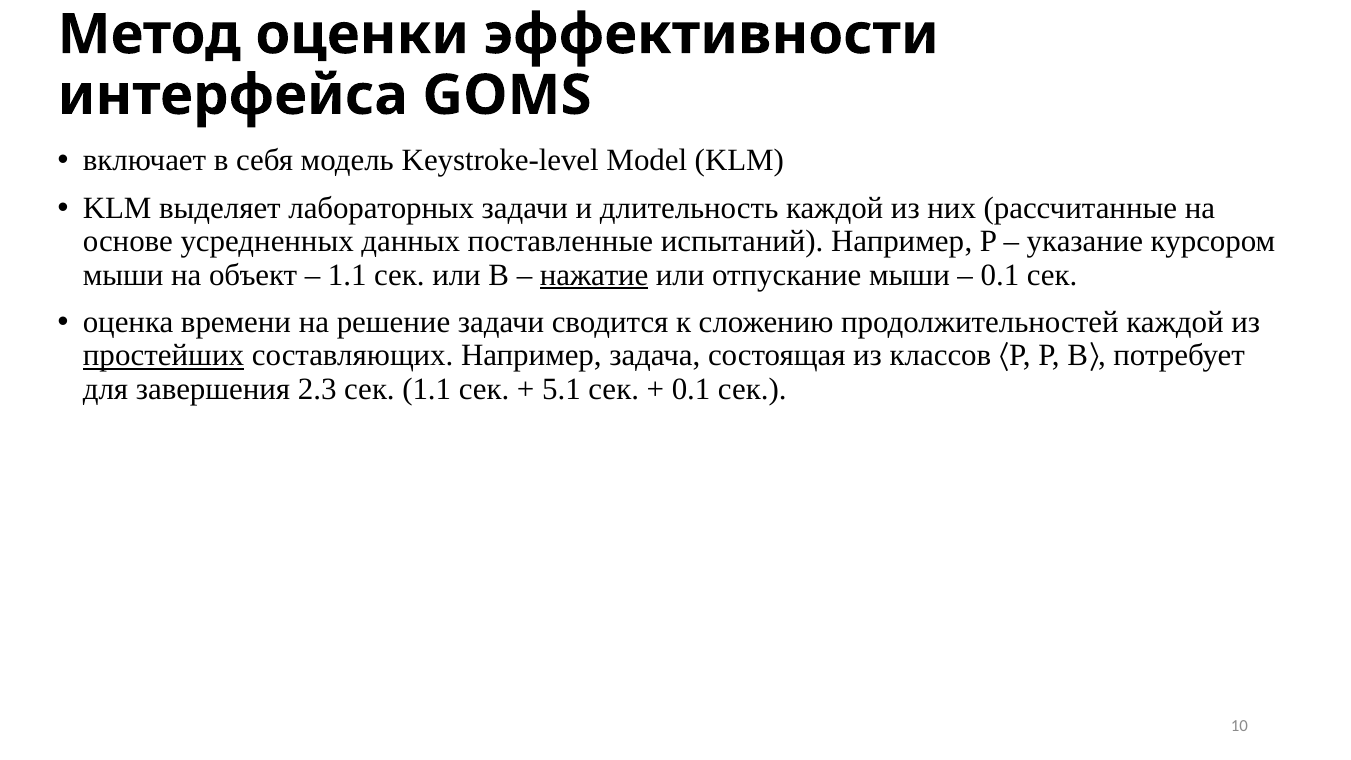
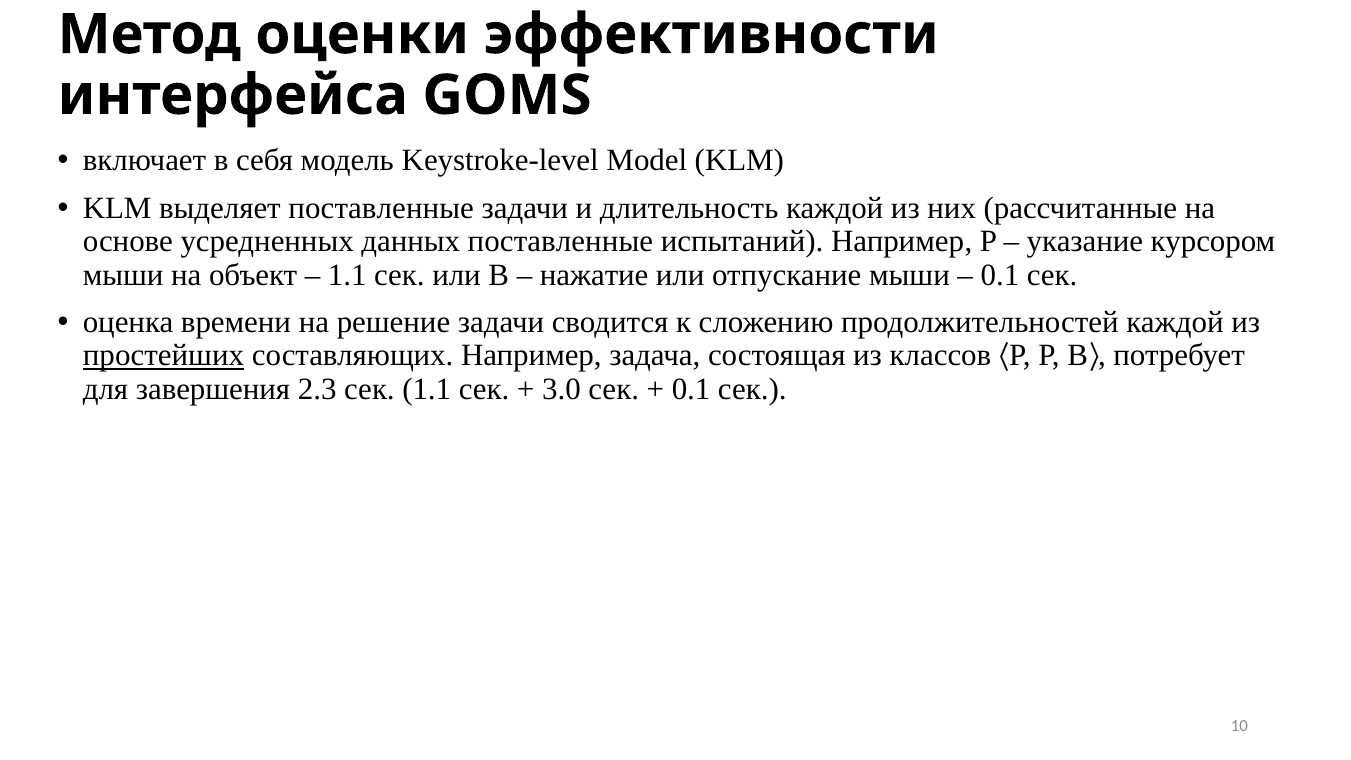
выделяет лабораторных: лабораторных -> поставленные
нажатие underline: present -> none
5.1: 5.1 -> 3.0
